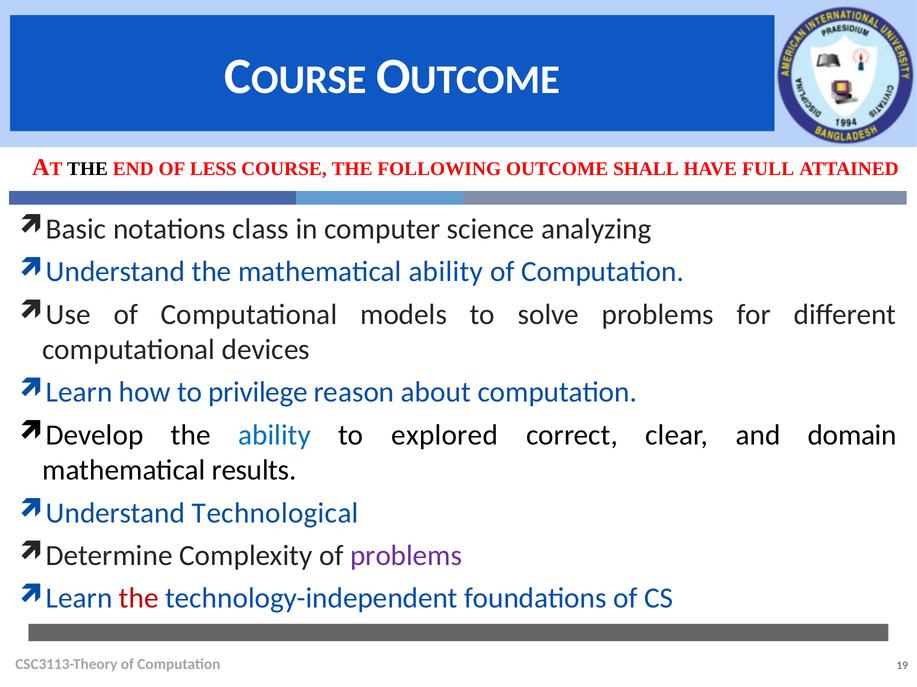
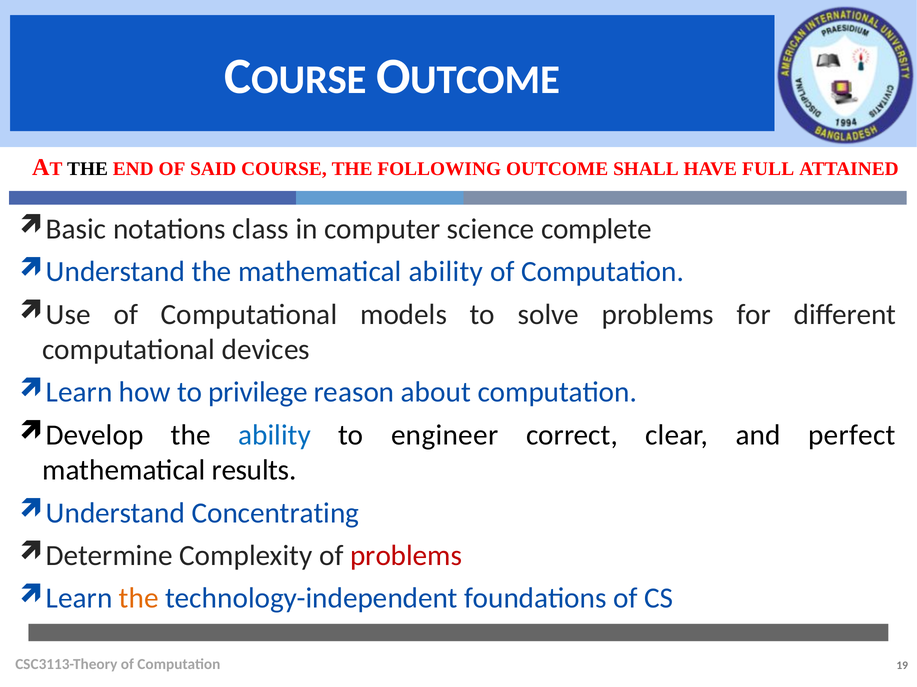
LESS: LESS -> SAID
analyzing: analyzing -> complete
explored: explored -> engineer
domain: domain -> perfect
Technological: Technological -> Concentrating
problems at (406, 556) colour: purple -> red
the at (139, 599) colour: red -> orange
